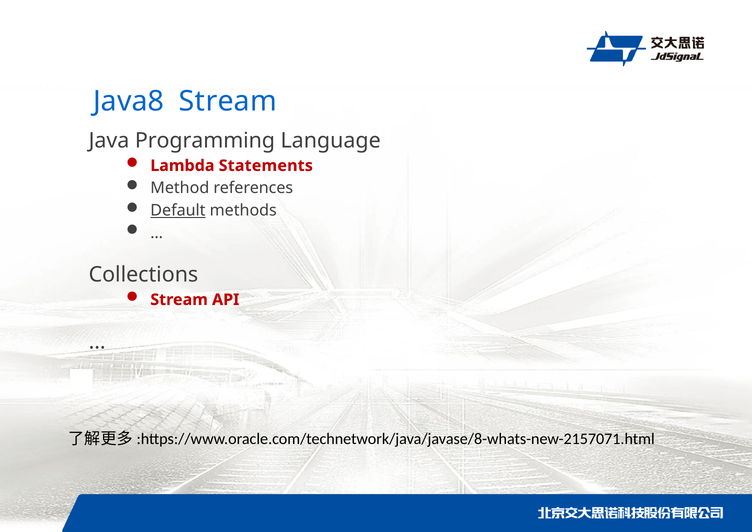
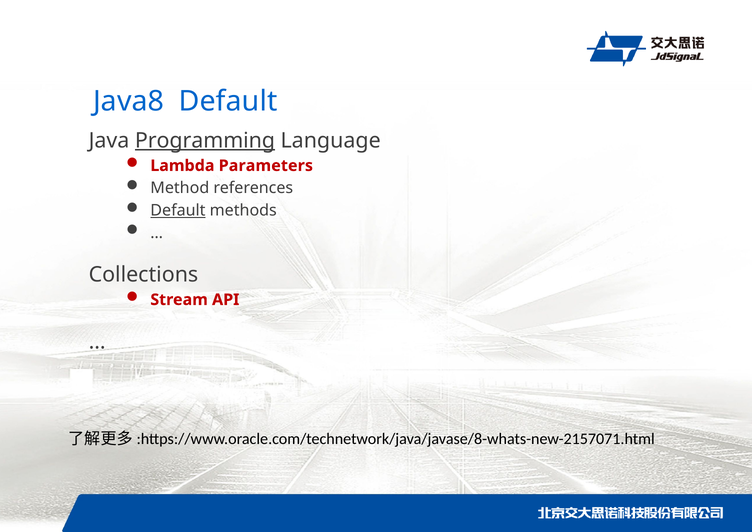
Java8 Stream: Stream -> Default
Programming underline: none -> present
Statements: Statements -> Parameters
